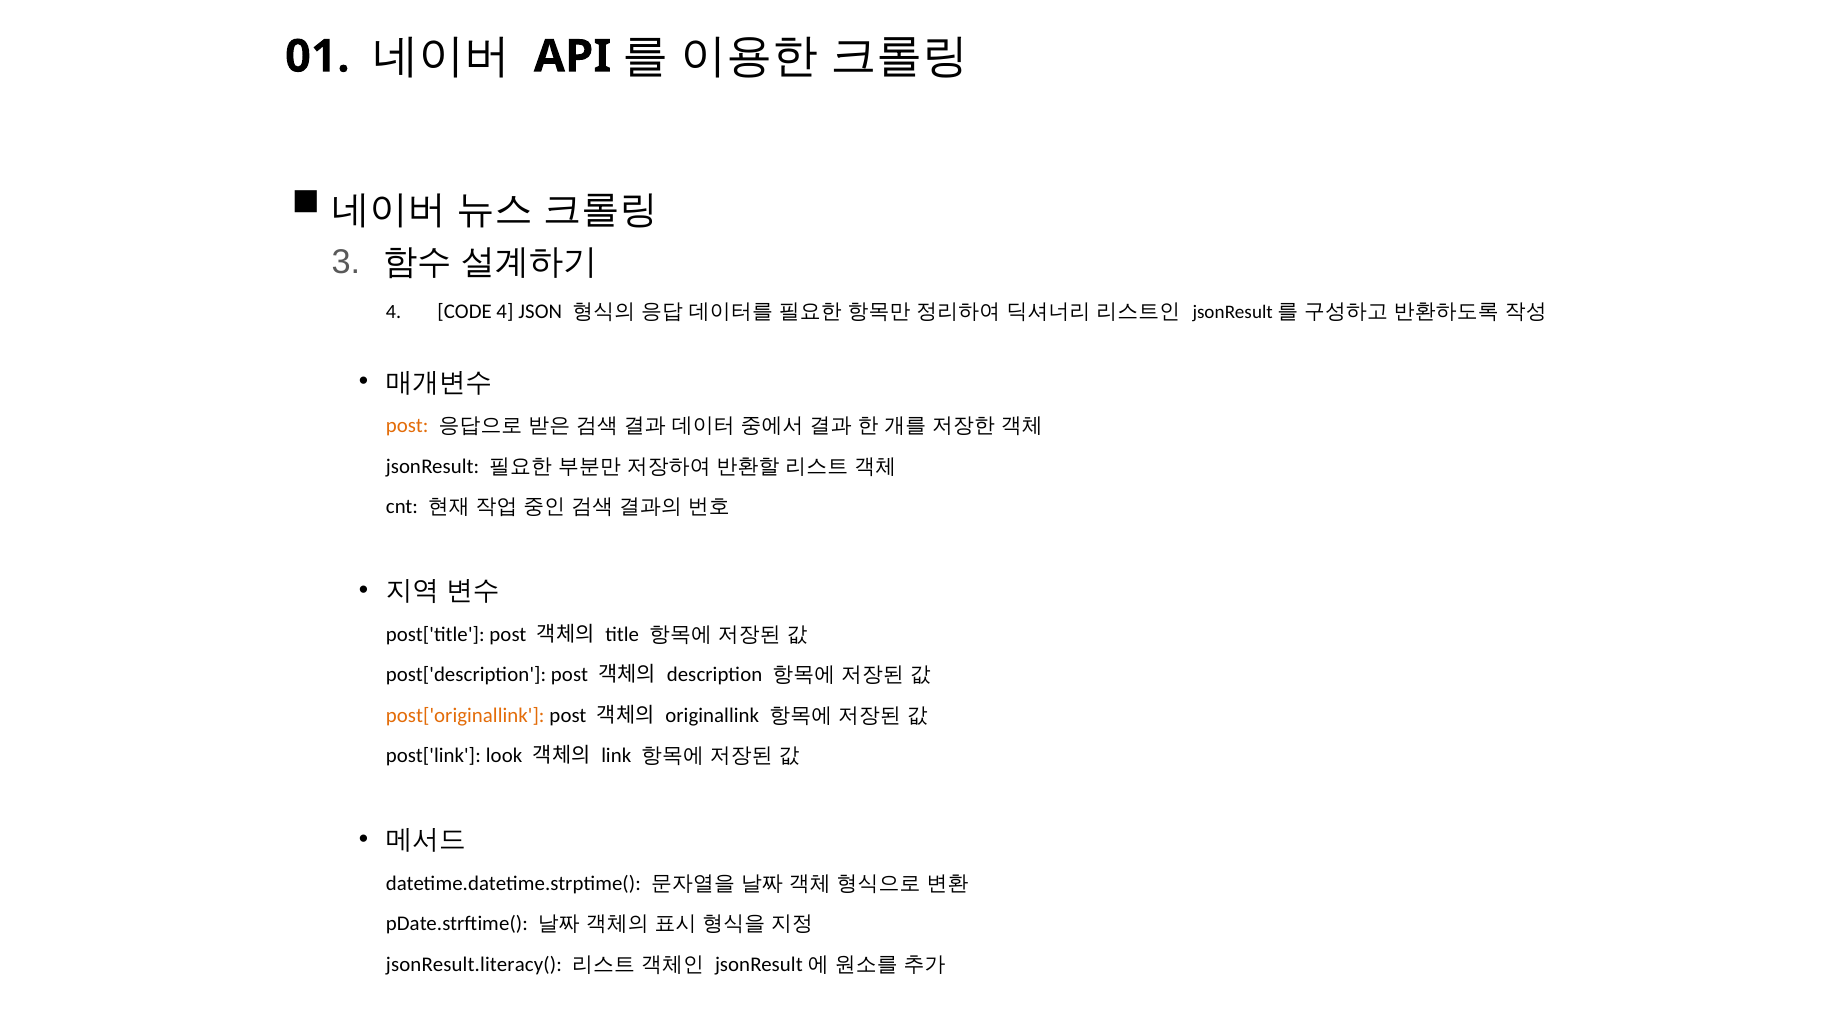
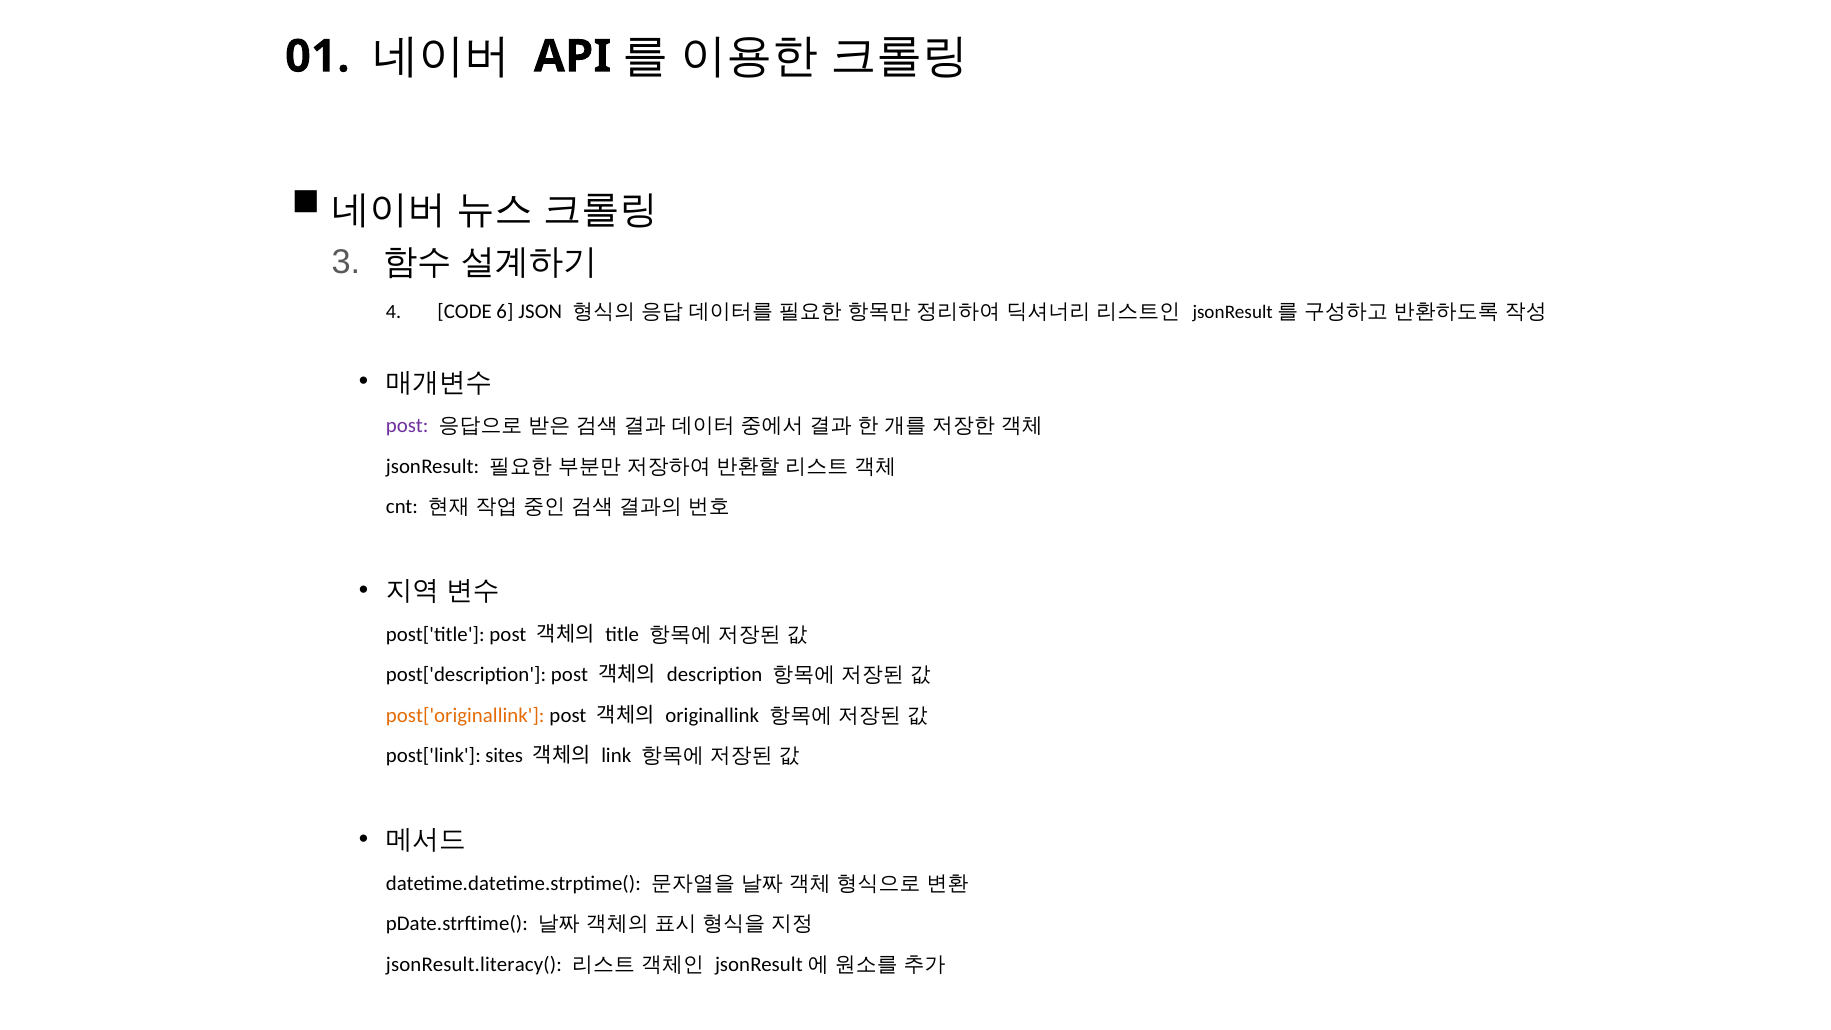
CODE 4: 4 -> 6
post at (407, 426) colour: orange -> purple
look: look -> sites
